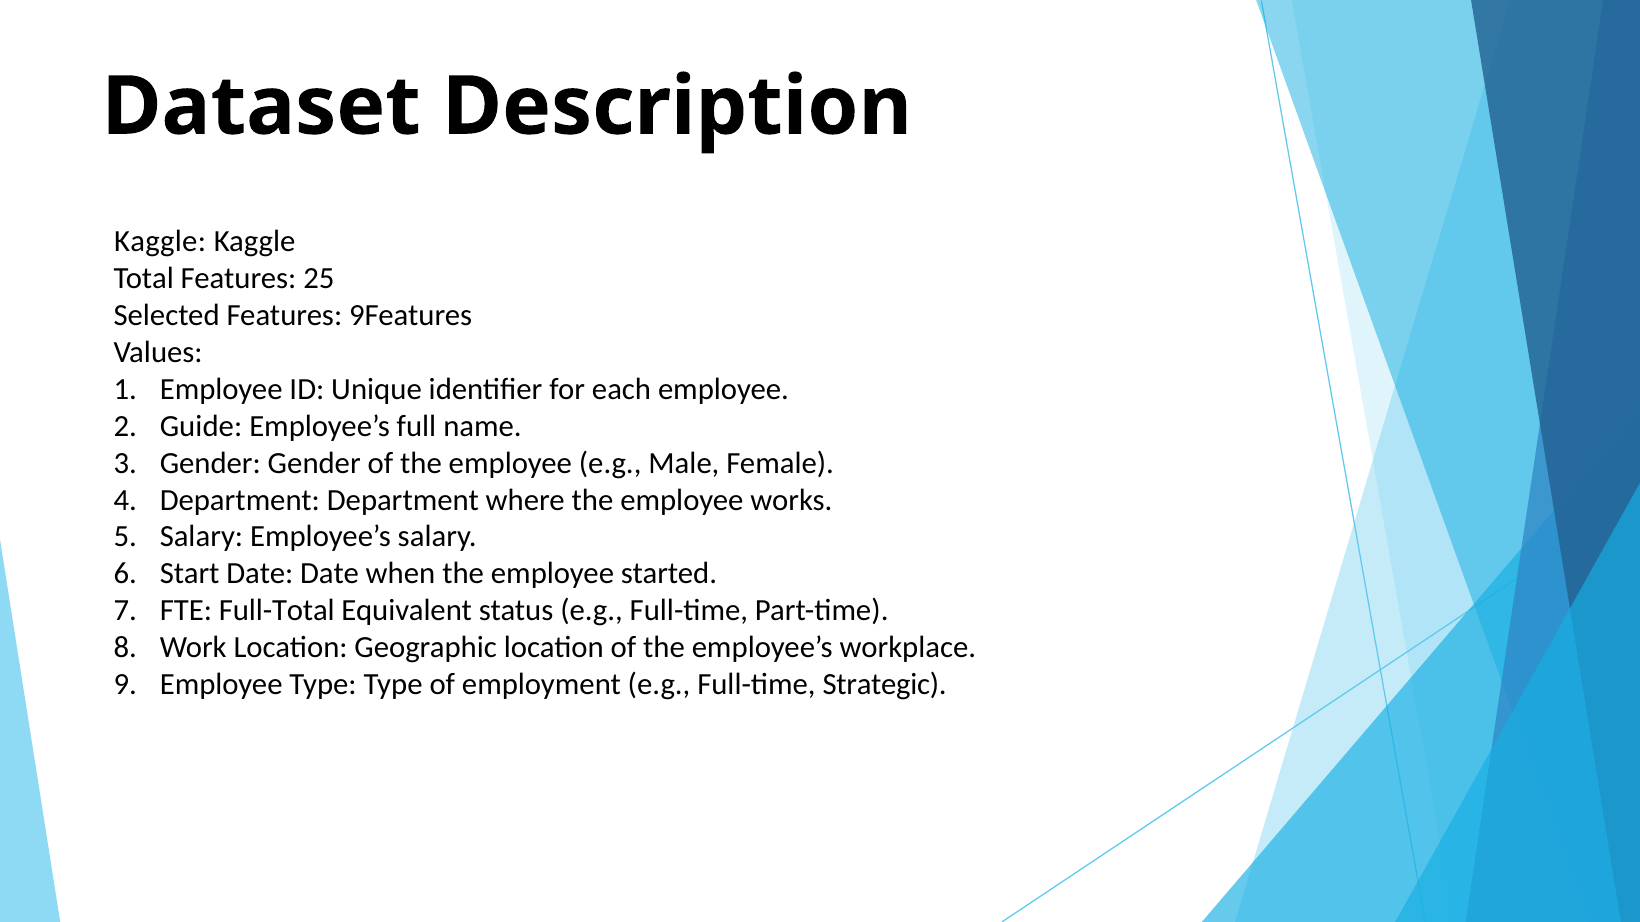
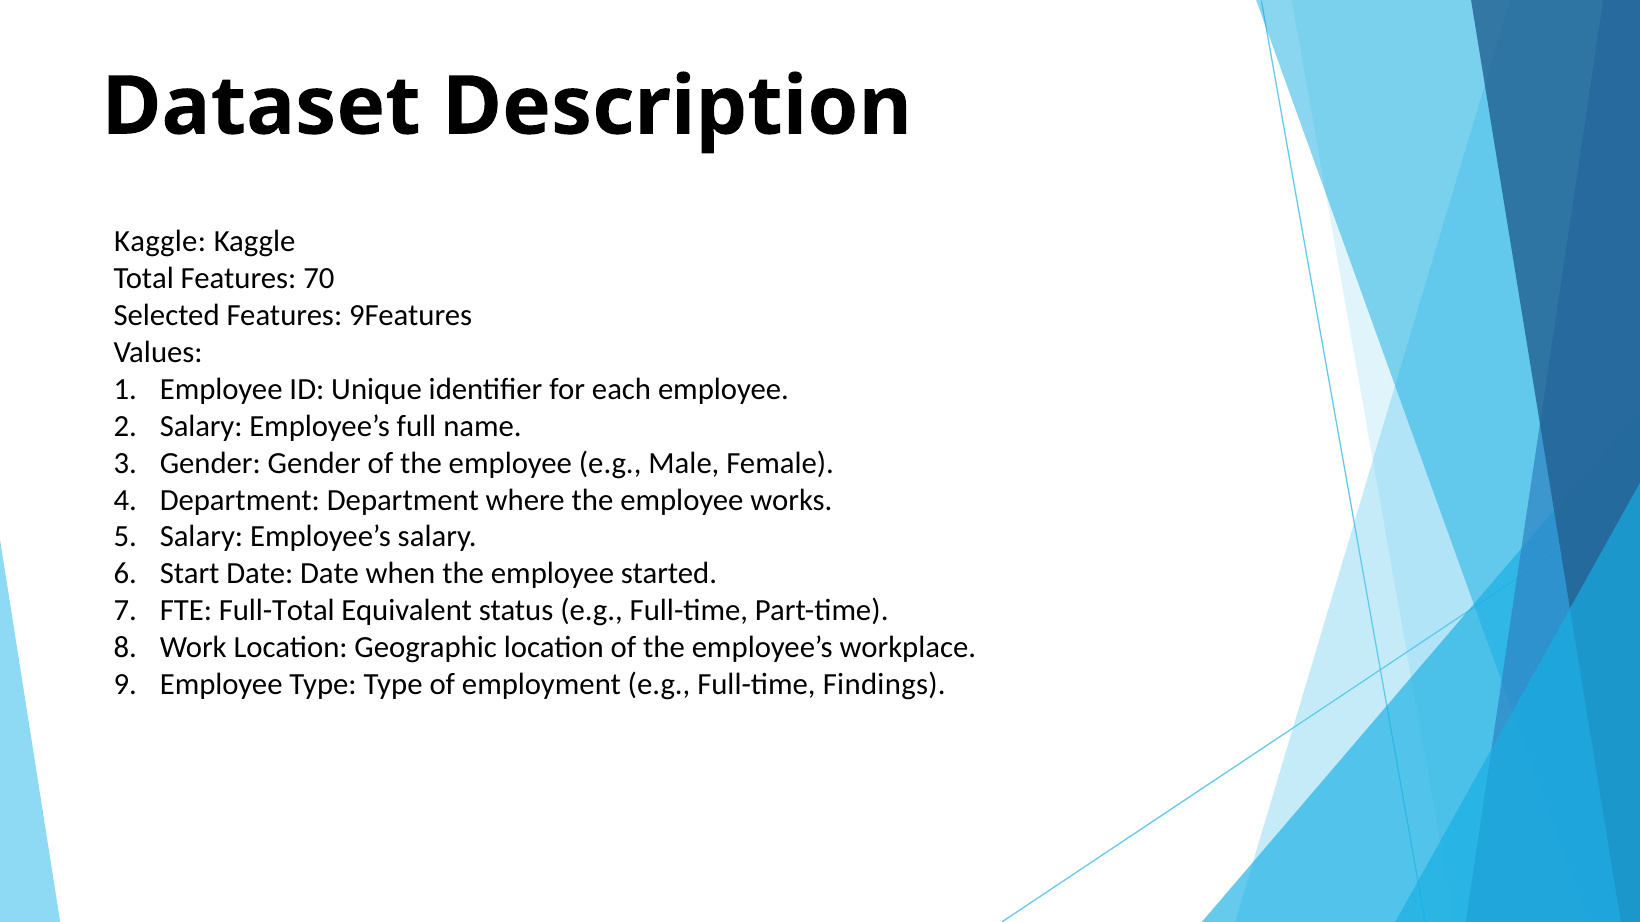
25: 25 -> 70
Guide at (201, 426): Guide -> Salary
Strategic: Strategic -> Findings
